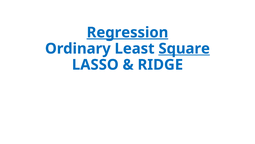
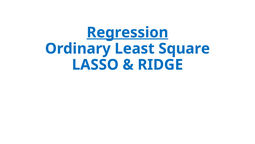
Square underline: present -> none
